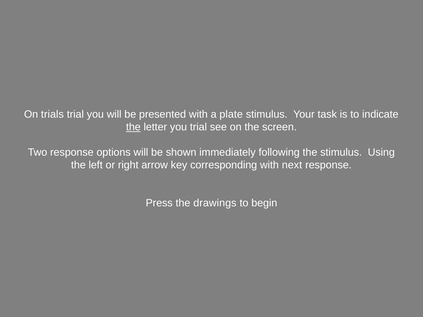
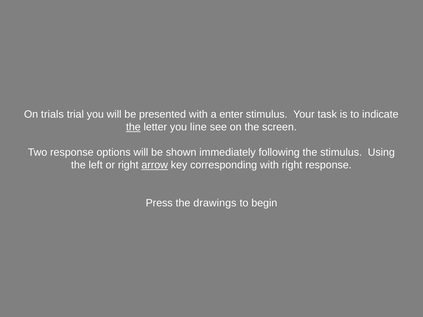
plate: plate -> enter
you trial: trial -> line
arrow underline: none -> present
with next: next -> right
